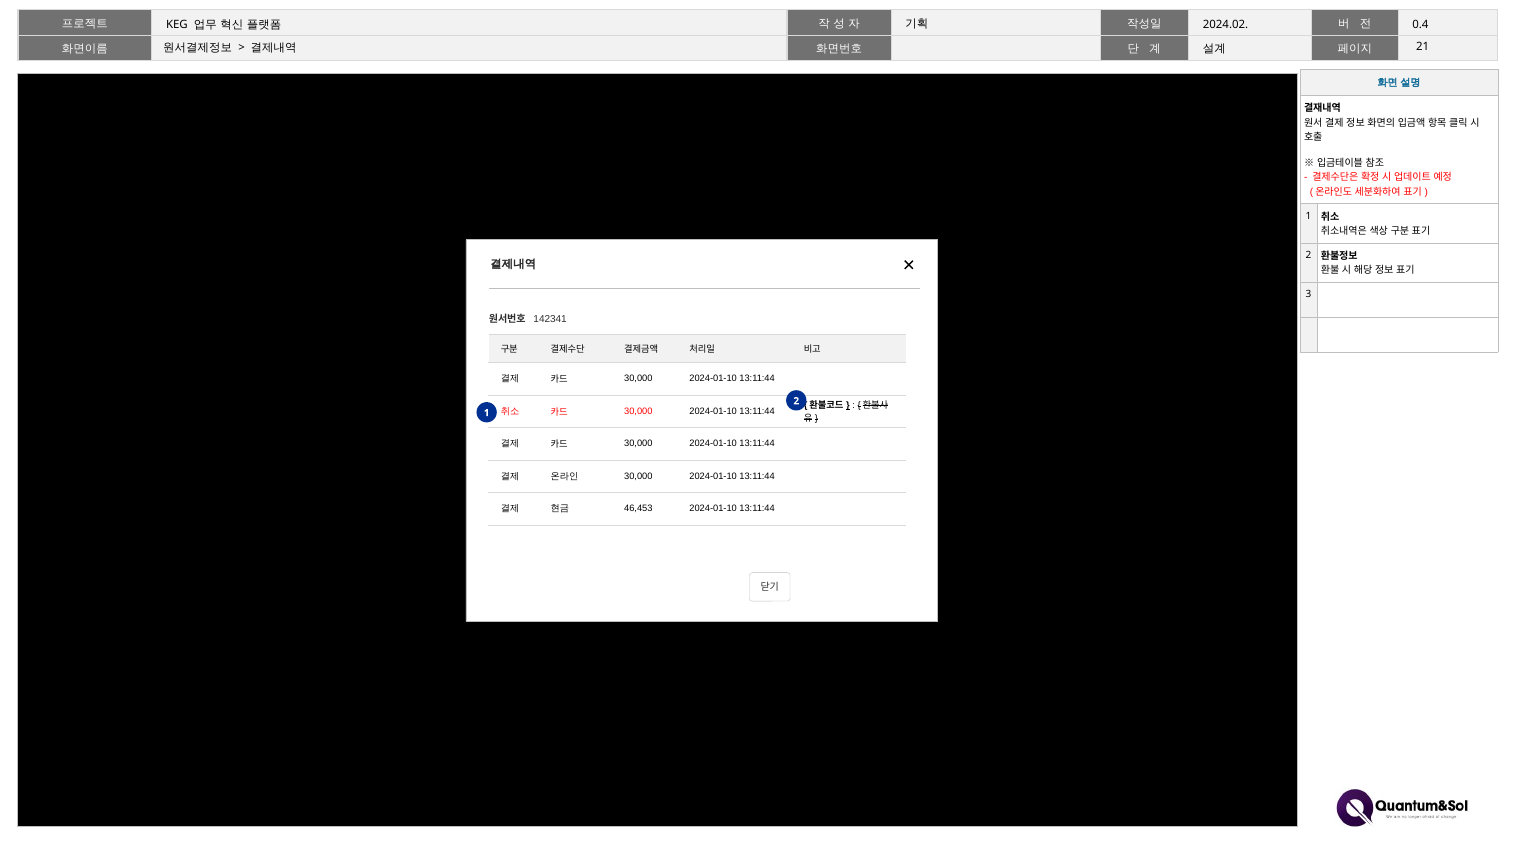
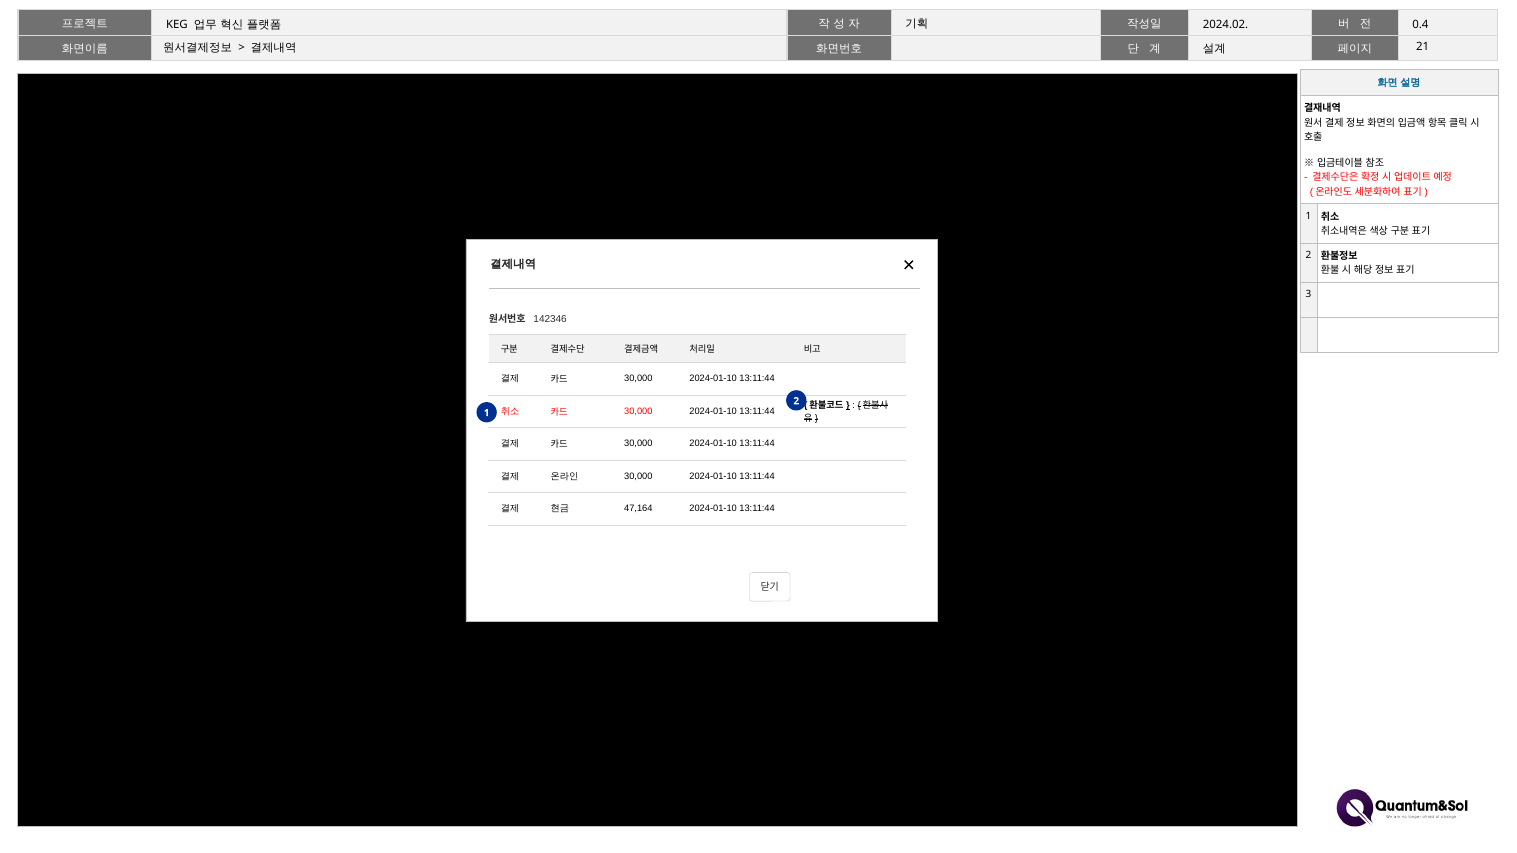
142341: 142341 -> 142346
46,453: 46,453 -> 47,164
